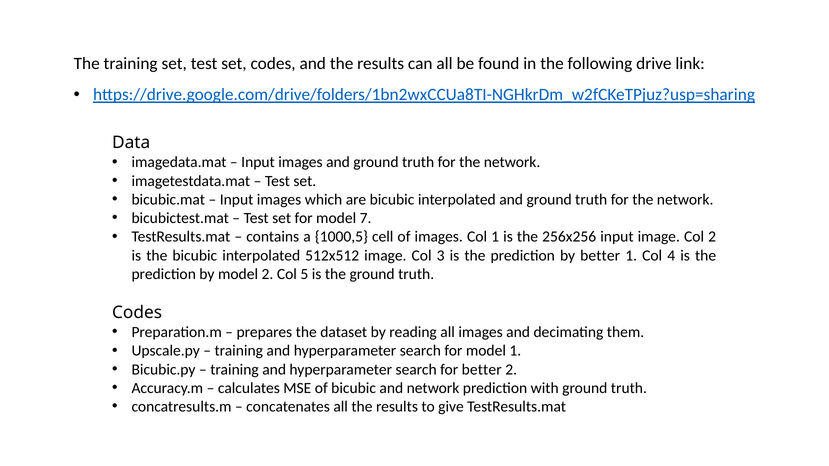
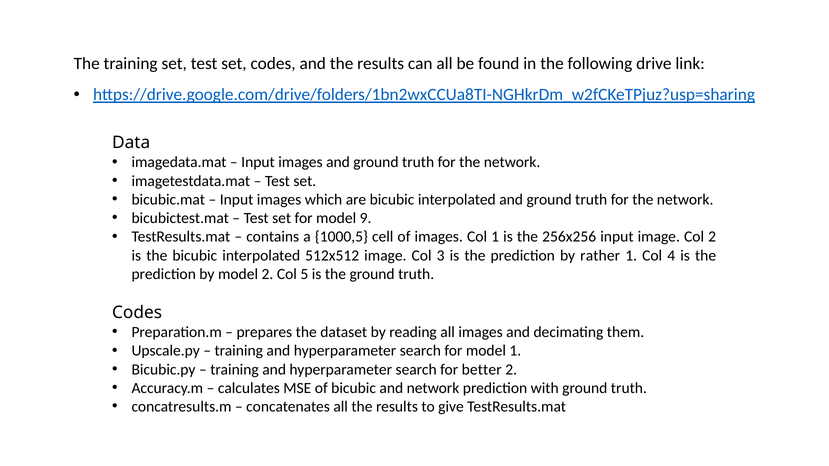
7: 7 -> 9
by better: better -> rather
